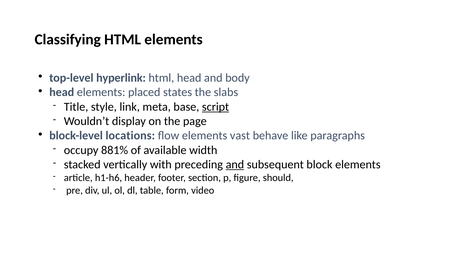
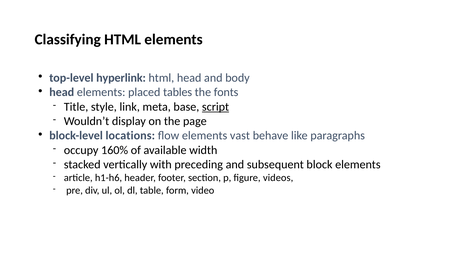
states: states -> tables
slabs: slabs -> fonts
881%: 881% -> 160%
and at (235, 165) underline: present -> none
should: should -> videos
